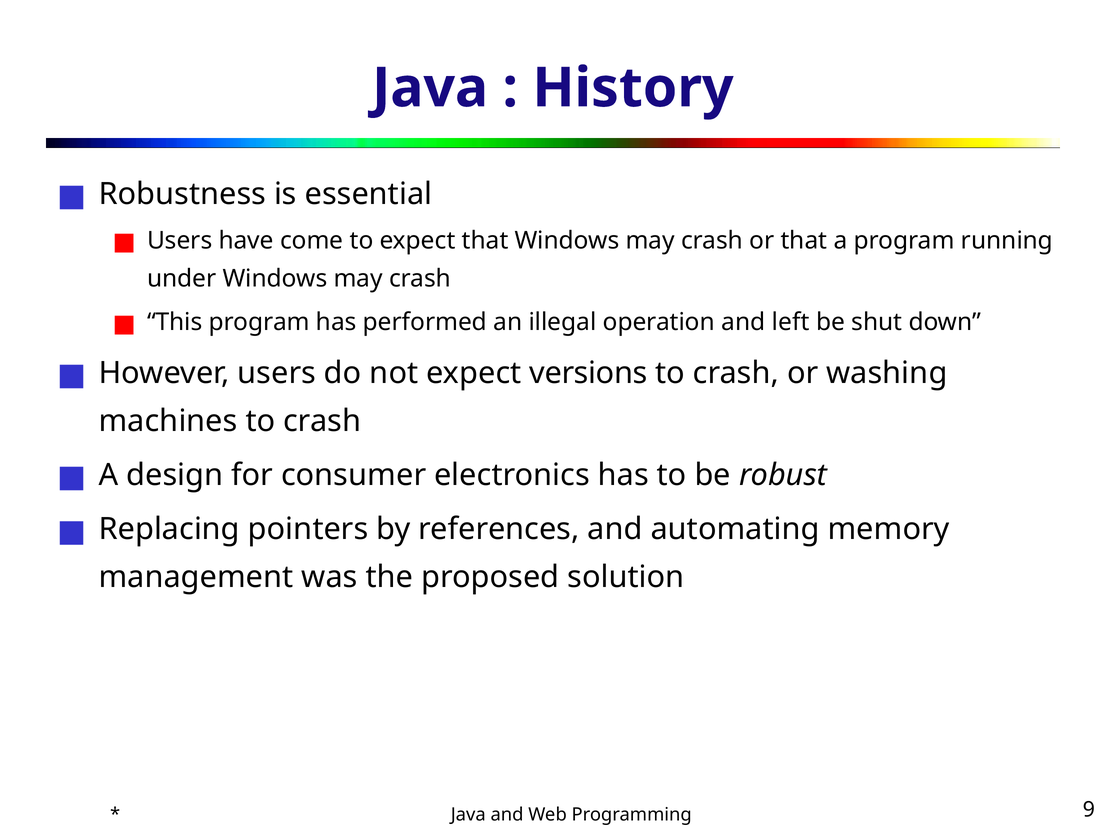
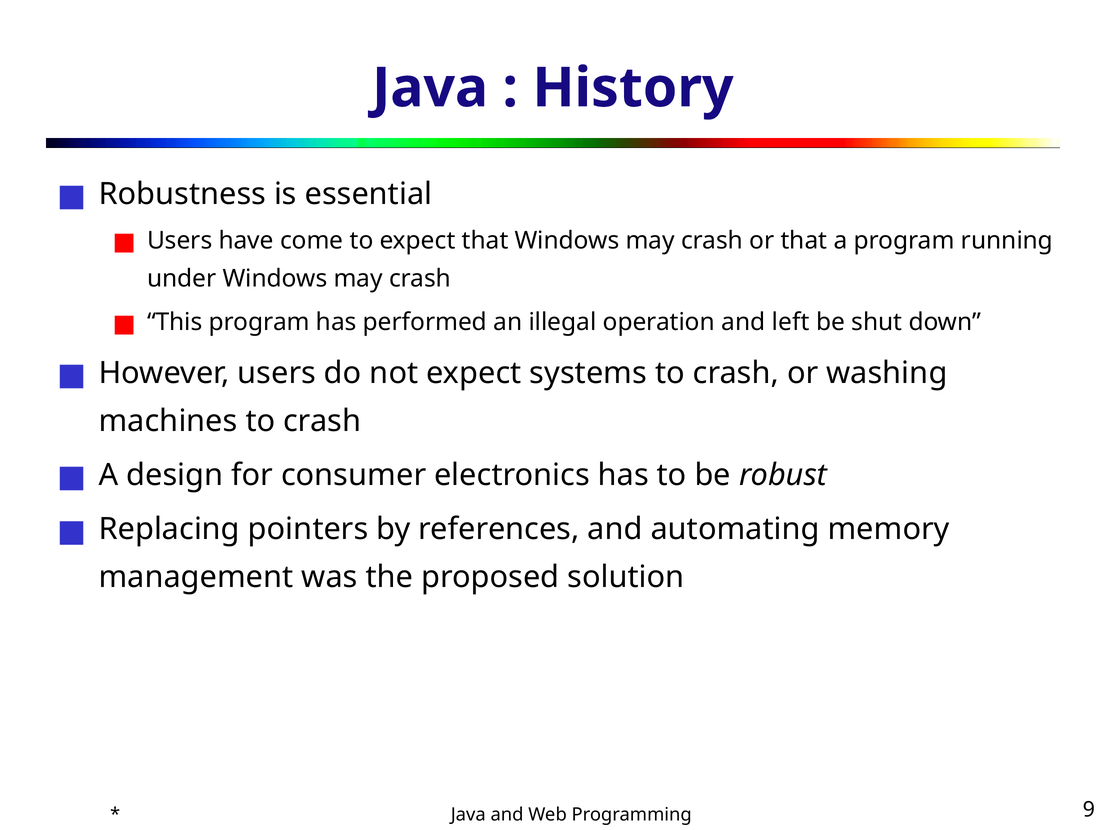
versions: versions -> systems
